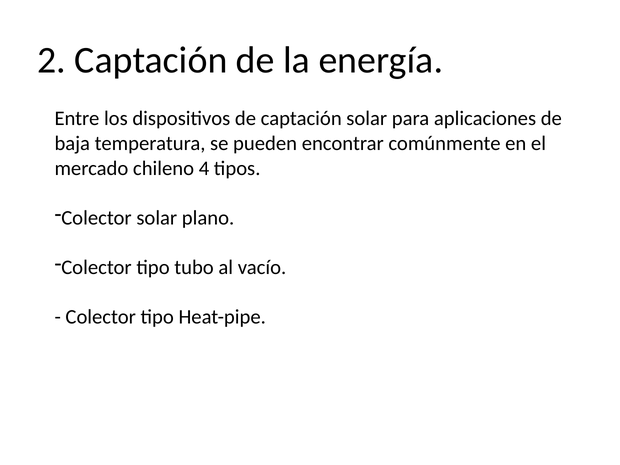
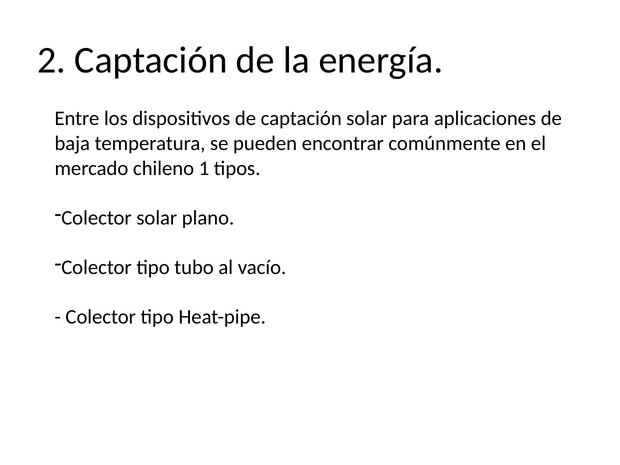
4: 4 -> 1
